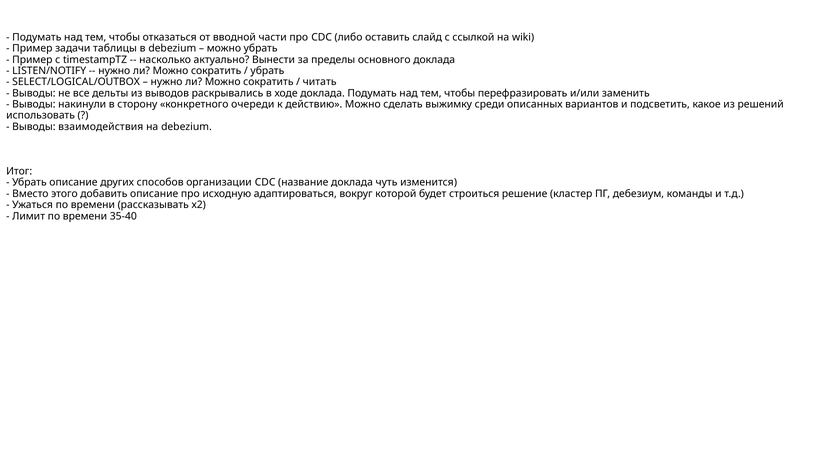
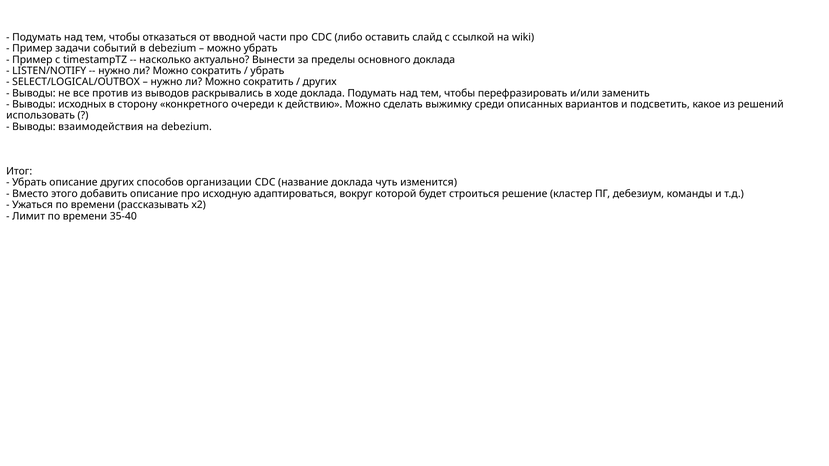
таблицы: таблицы -> событий
читать at (320, 82): читать -> других
дельты: дельты -> против
накинули: накинули -> исходных
